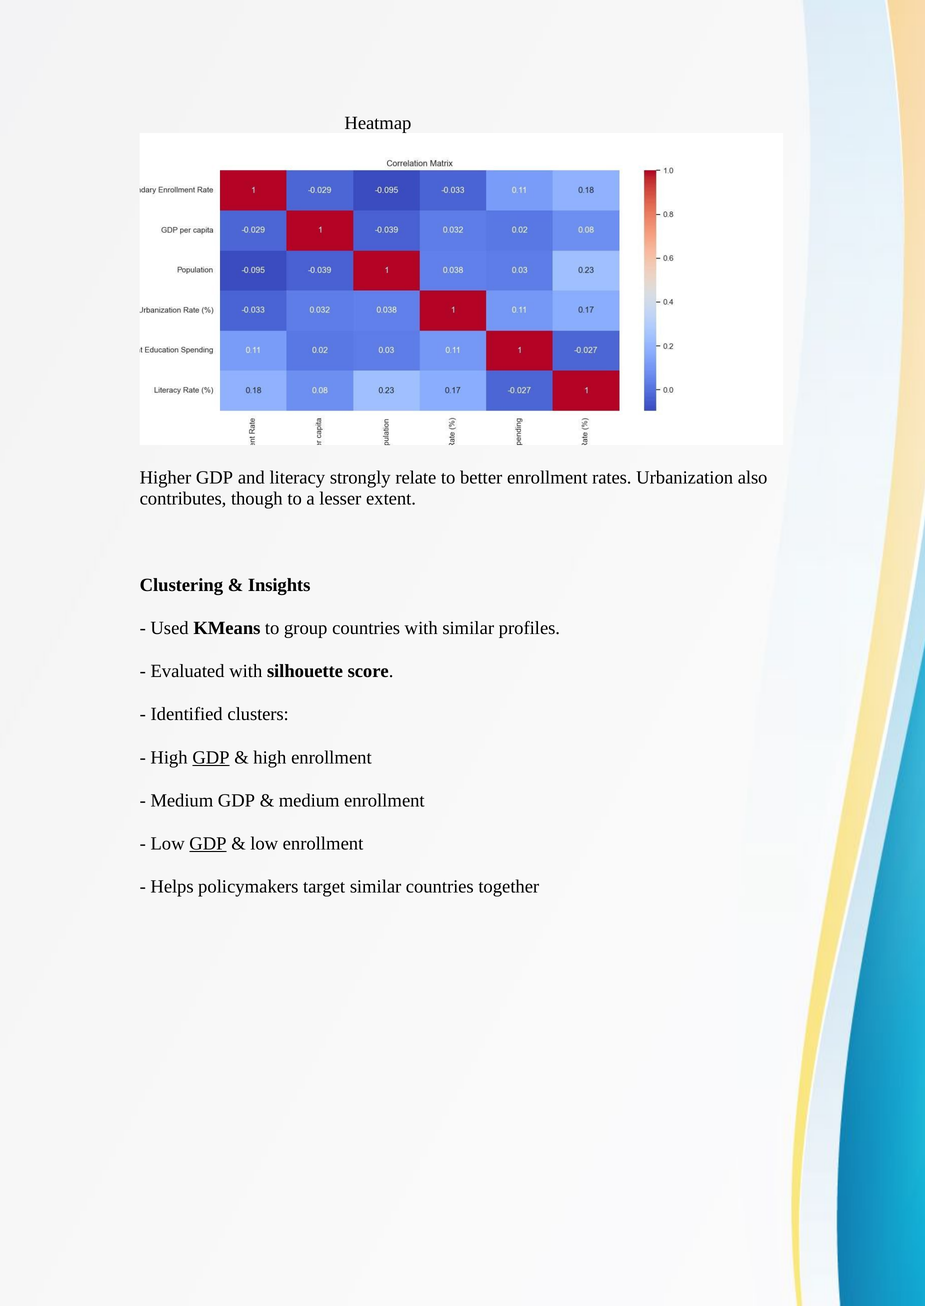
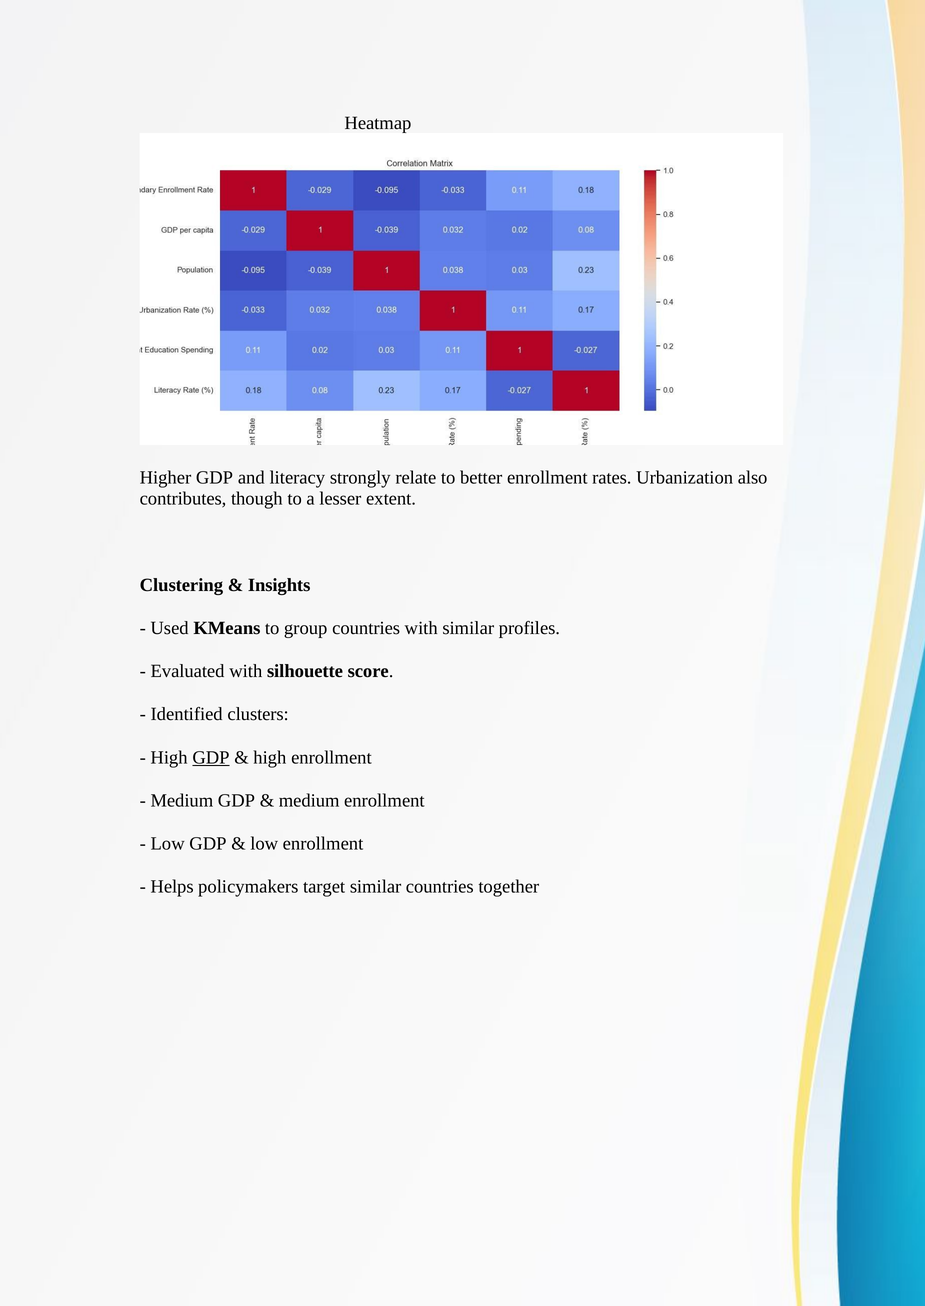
GDP at (208, 844) underline: present -> none
